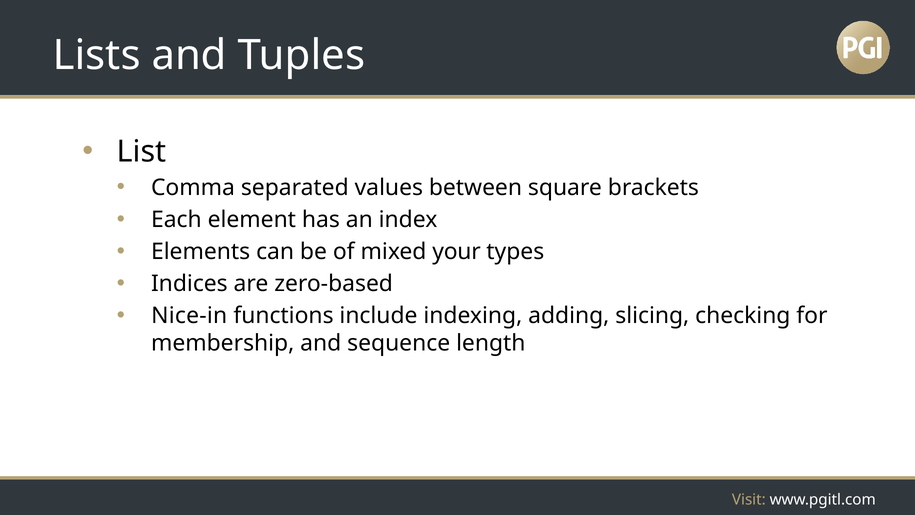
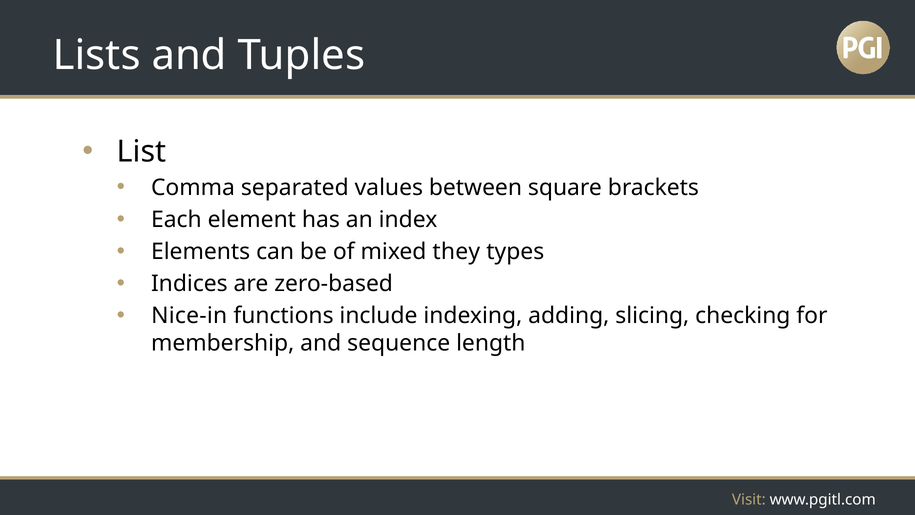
your: your -> they
